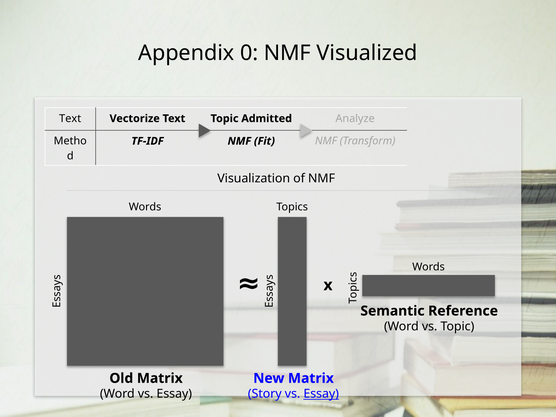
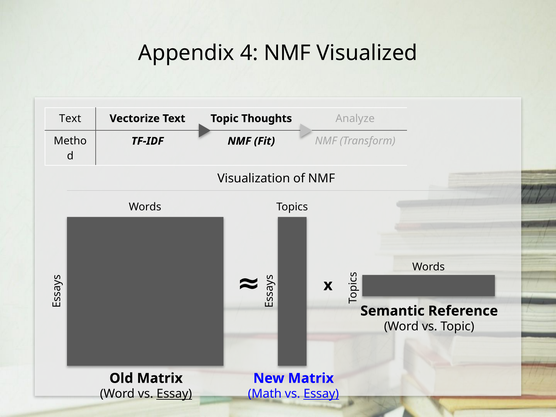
0: 0 -> 4
Admitted: Admitted -> Thoughts
Essay at (174, 394) underline: none -> present
Story: Story -> Math
